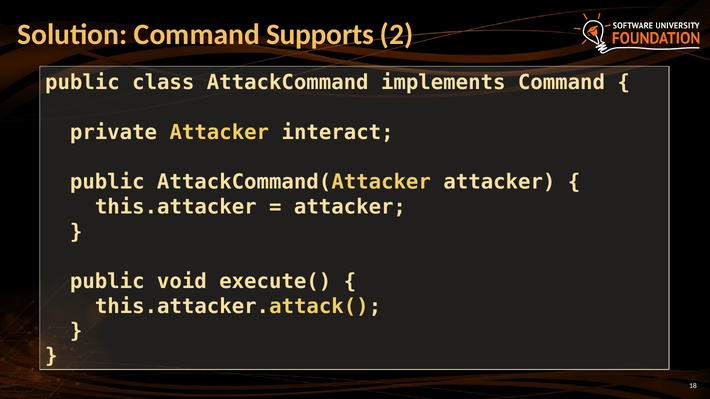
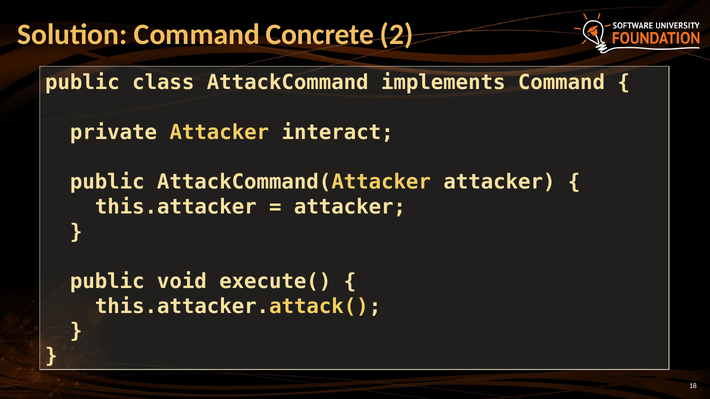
Supports: Supports -> Concrete
